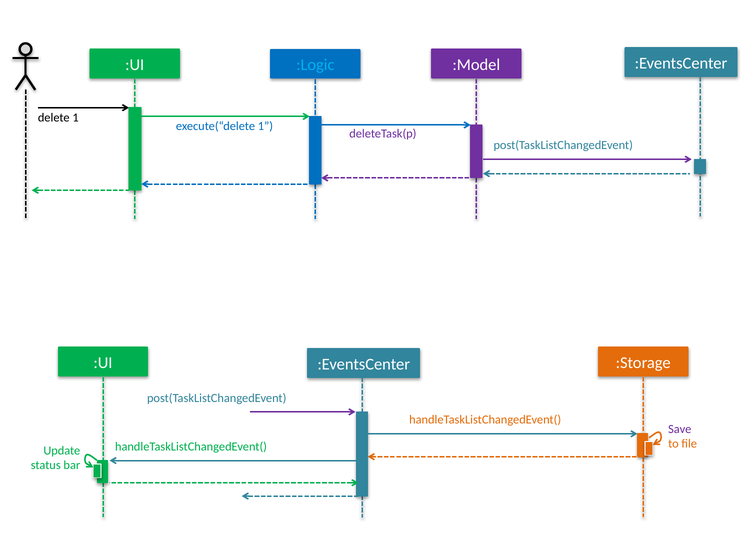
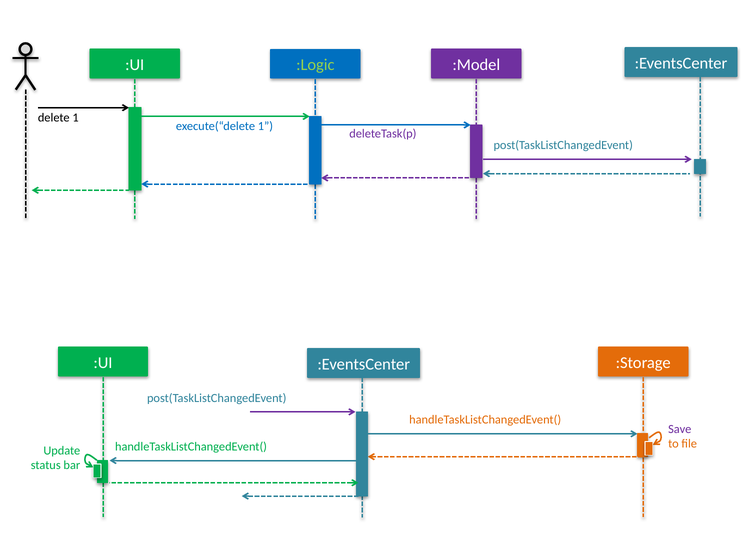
:Logic colour: light blue -> light green
